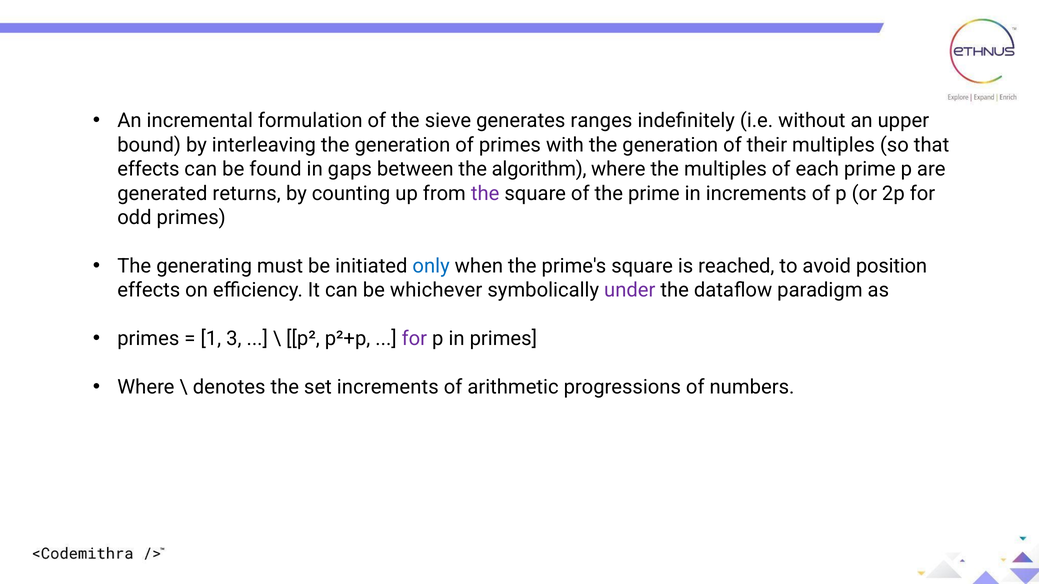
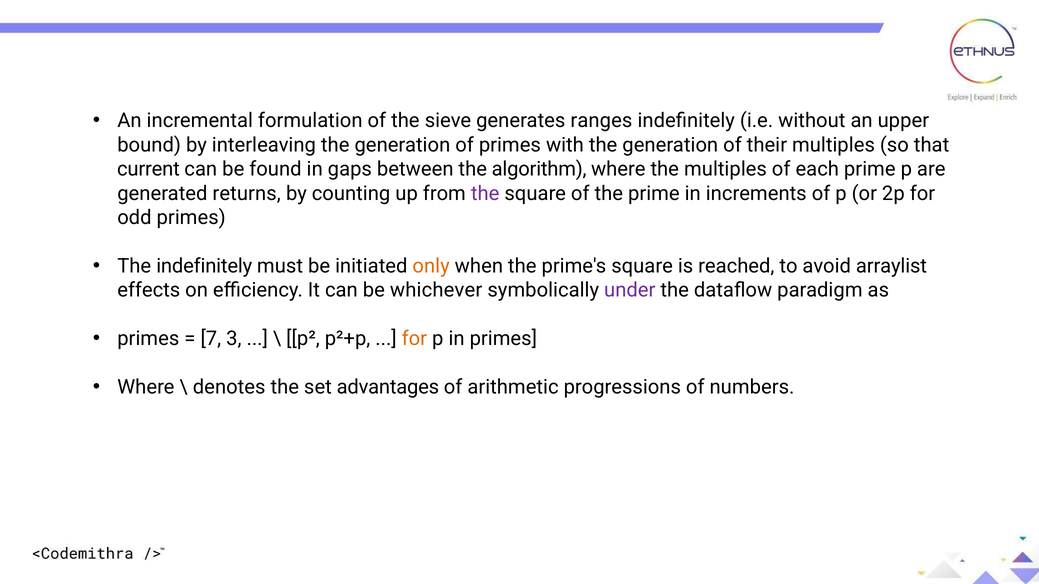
effects at (148, 169): effects -> current
The generating: generating -> indefinitely
only colour: blue -> orange
position: position -> arraylist
1: 1 -> 7
for at (414, 339) colour: purple -> orange
set increments: increments -> advantages
